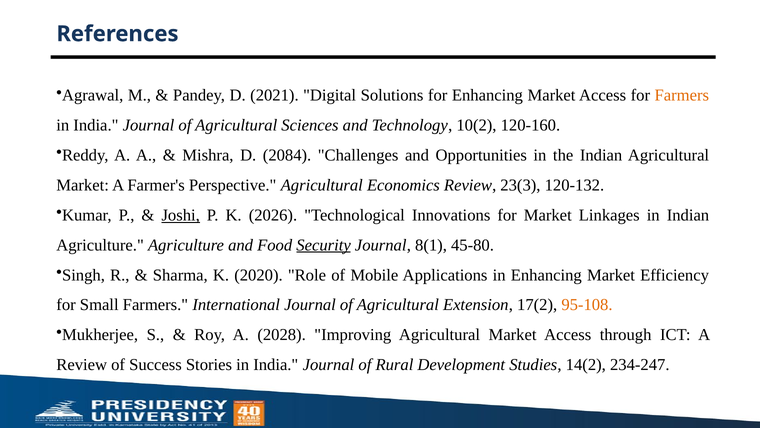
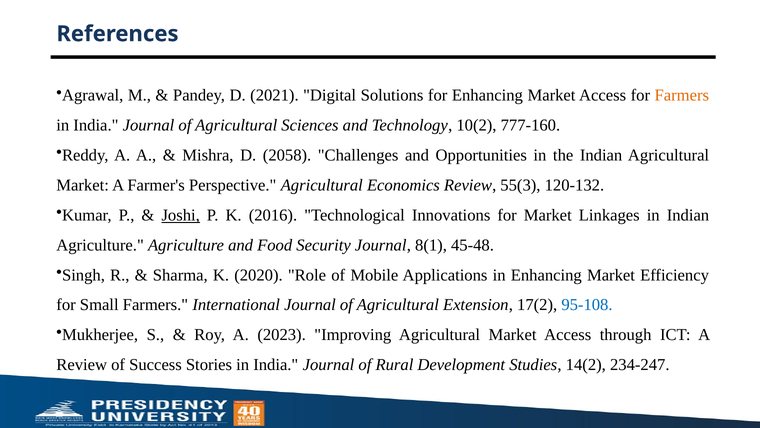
120-160: 120-160 -> 777-160
2084: 2084 -> 2058
23(3: 23(3 -> 55(3
2026: 2026 -> 2016
Security underline: present -> none
45-80: 45-80 -> 45-48
95-108 colour: orange -> blue
2028: 2028 -> 2023
